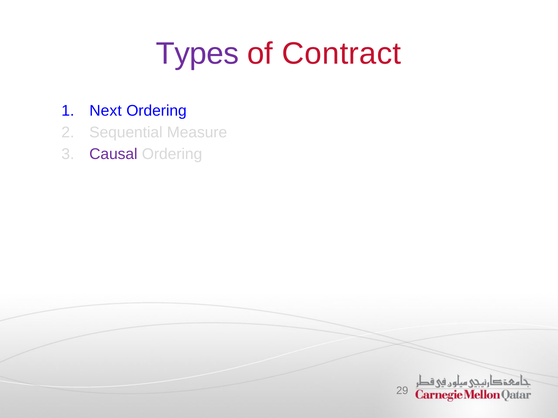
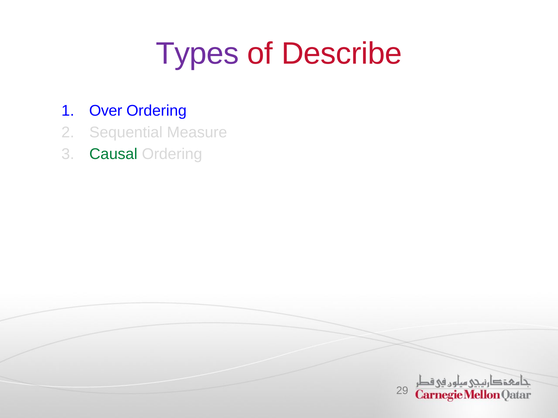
Contract: Contract -> Describe
Next: Next -> Over
Causal colour: purple -> green
